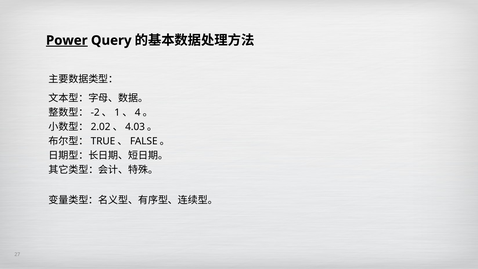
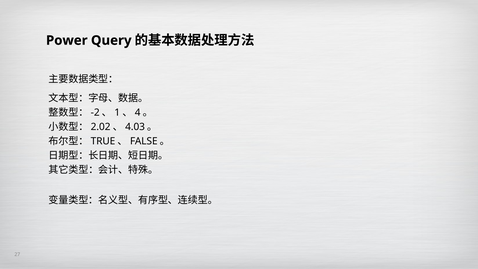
Power underline: present -> none
